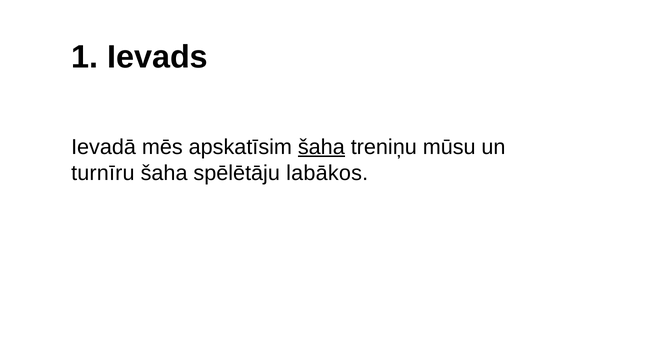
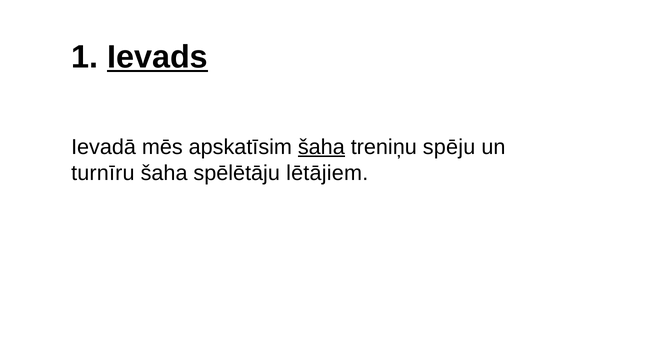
Ievads underline: none -> present
mūsu: mūsu -> spēju
labākos: labākos -> lētājiem
